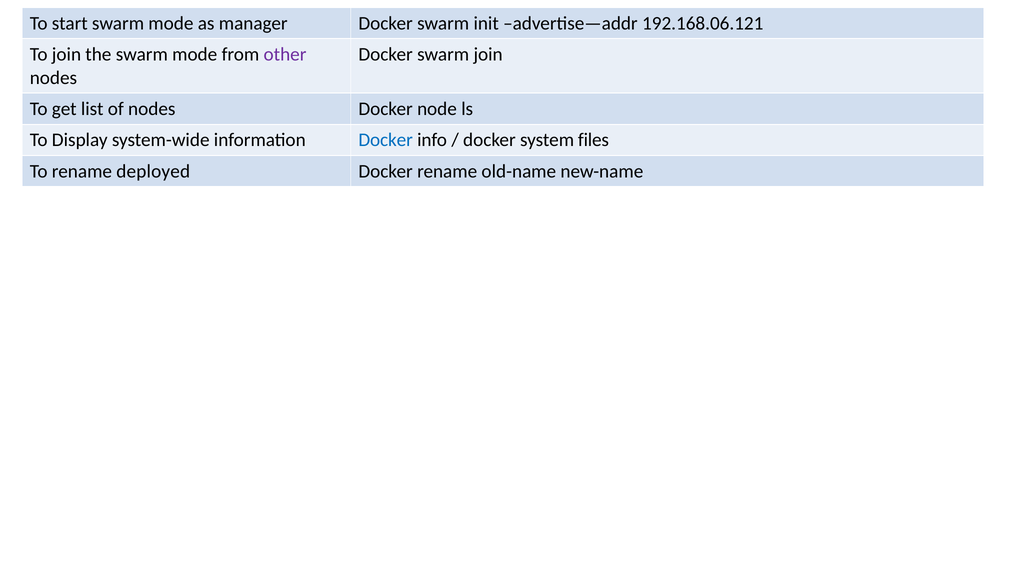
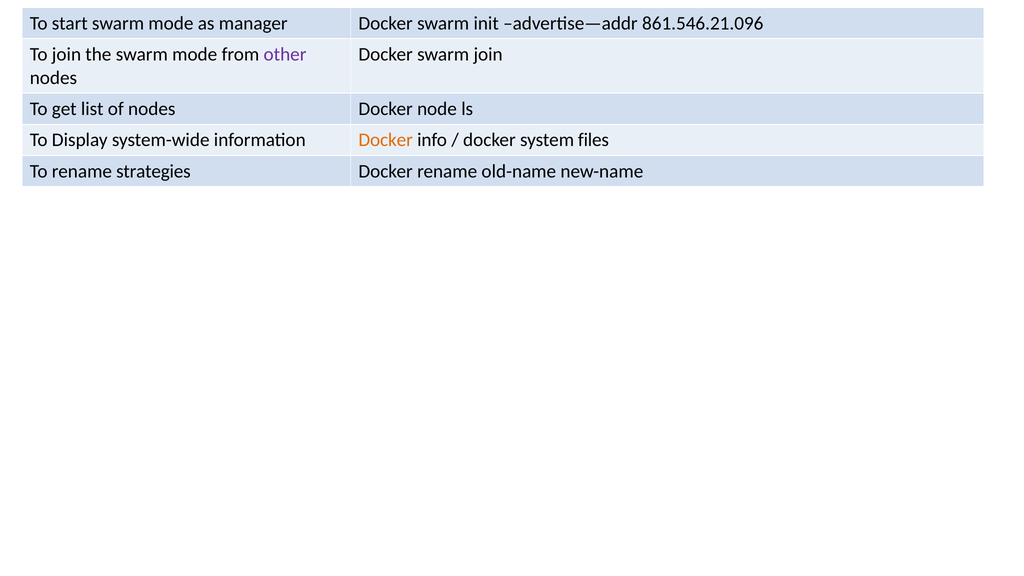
192.168.06.121: 192.168.06.121 -> 861.546.21.096
Docker at (386, 140) colour: blue -> orange
deployed: deployed -> strategies
